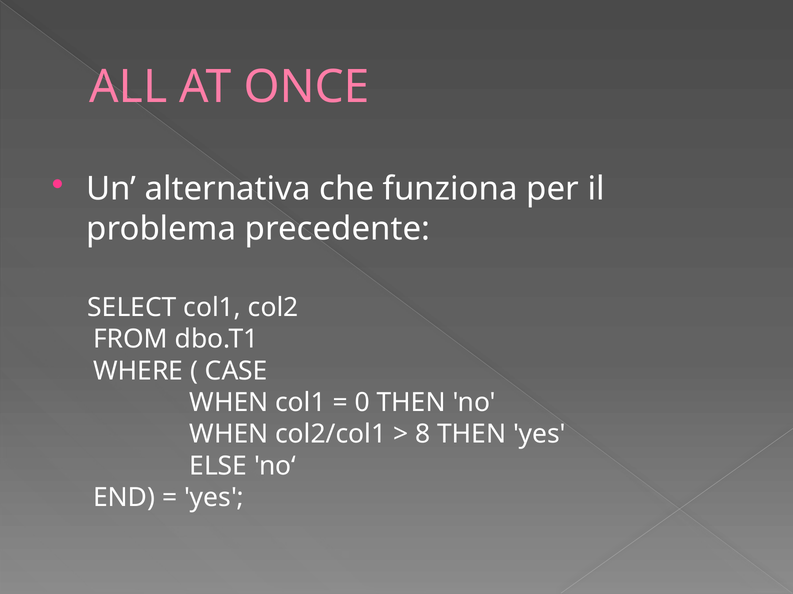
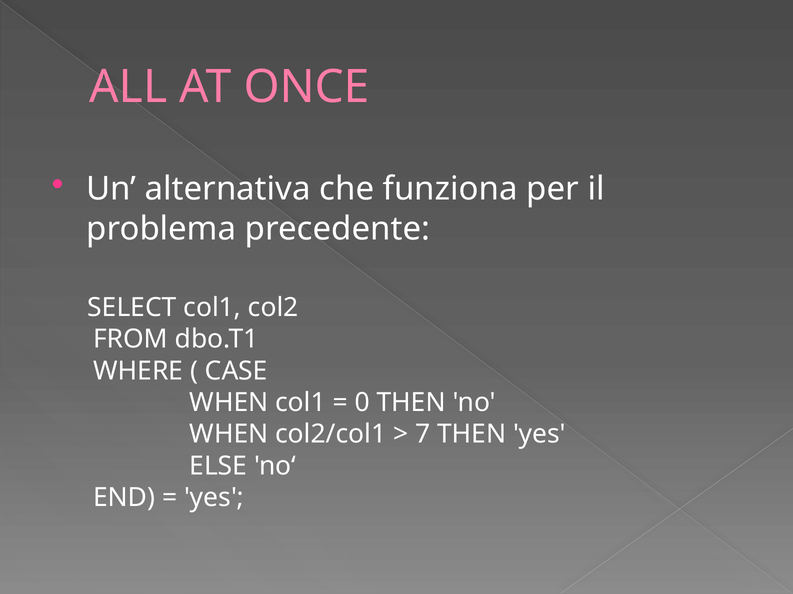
8: 8 -> 7
